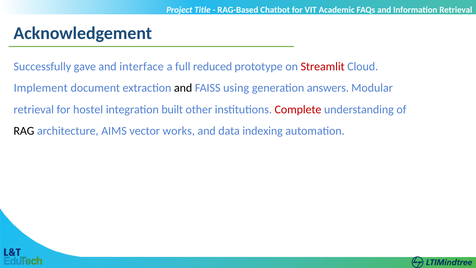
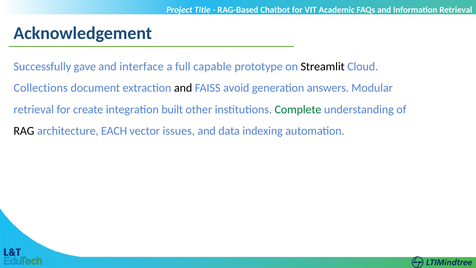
reduced: reduced -> capable
Streamlit colour: red -> black
Implement: Implement -> Collections
using: using -> avoid
hostel: hostel -> create
Complete colour: red -> green
AIMS: AIMS -> EACH
works: works -> issues
